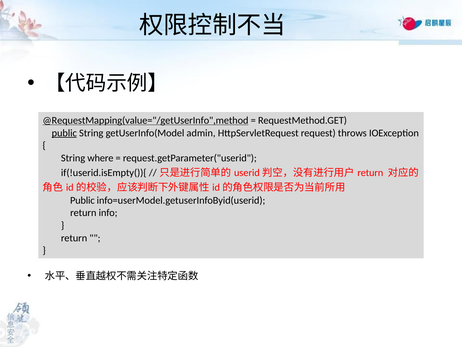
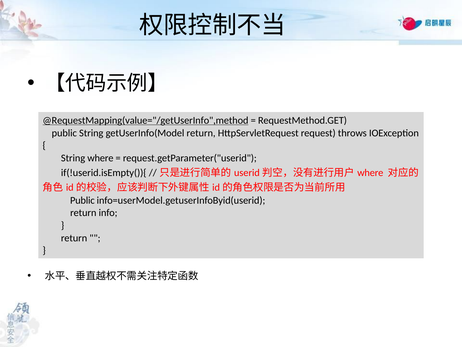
public at (64, 133) underline: present -> none
getUserInfo(Model admin: admin -> return
return at (370, 173): return -> where
